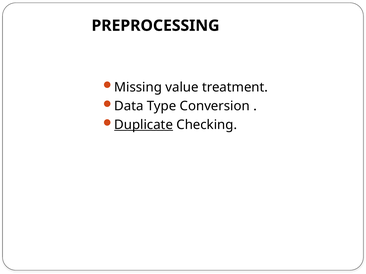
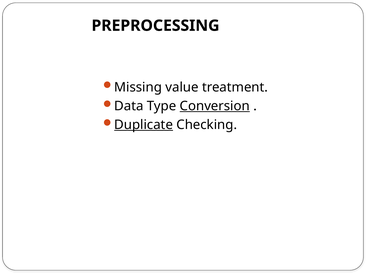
Conversion underline: none -> present
